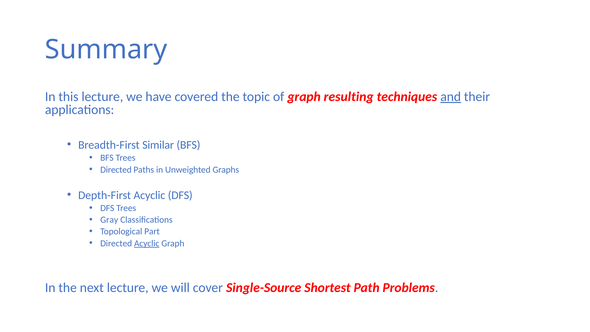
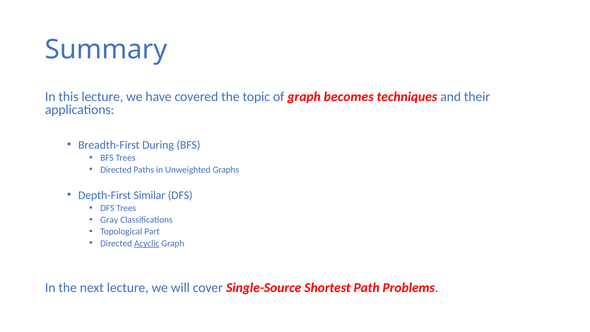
resulting: resulting -> becomes
and underline: present -> none
Similar: Similar -> During
Depth-First Acyclic: Acyclic -> Similar
